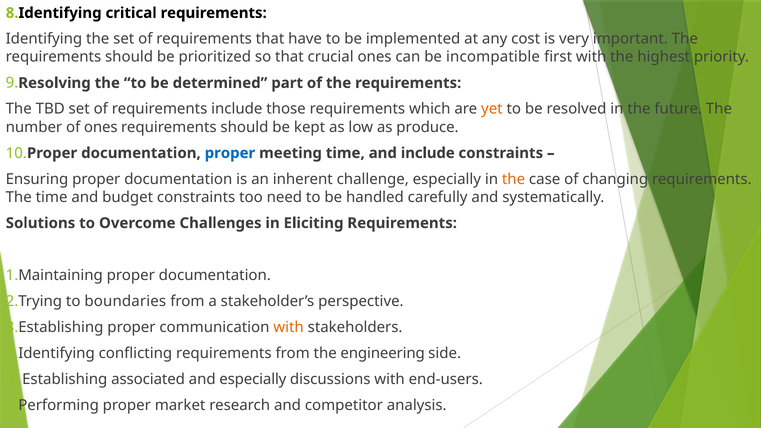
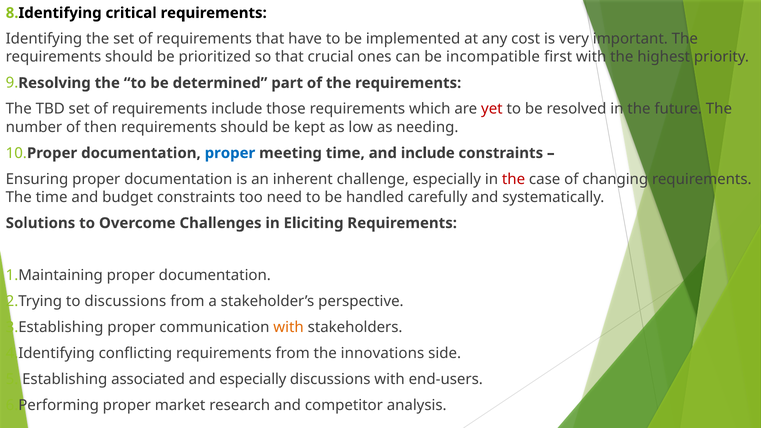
yet colour: orange -> red
of ones: ones -> then
produce: produce -> needing
the at (514, 179) colour: orange -> red
to boundaries: boundaries -> discussions
engineering: engineering -> innovations
